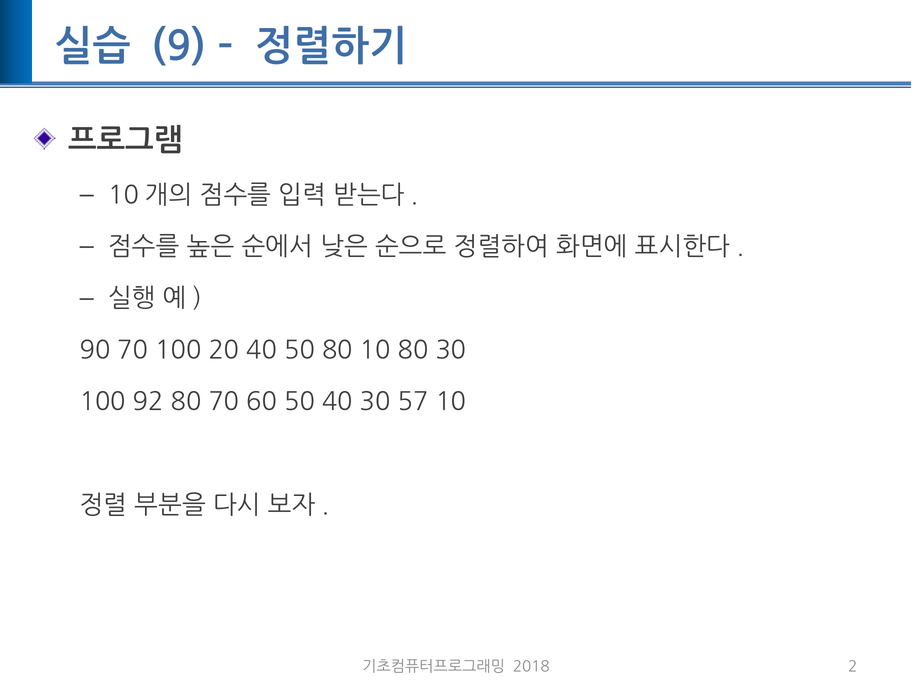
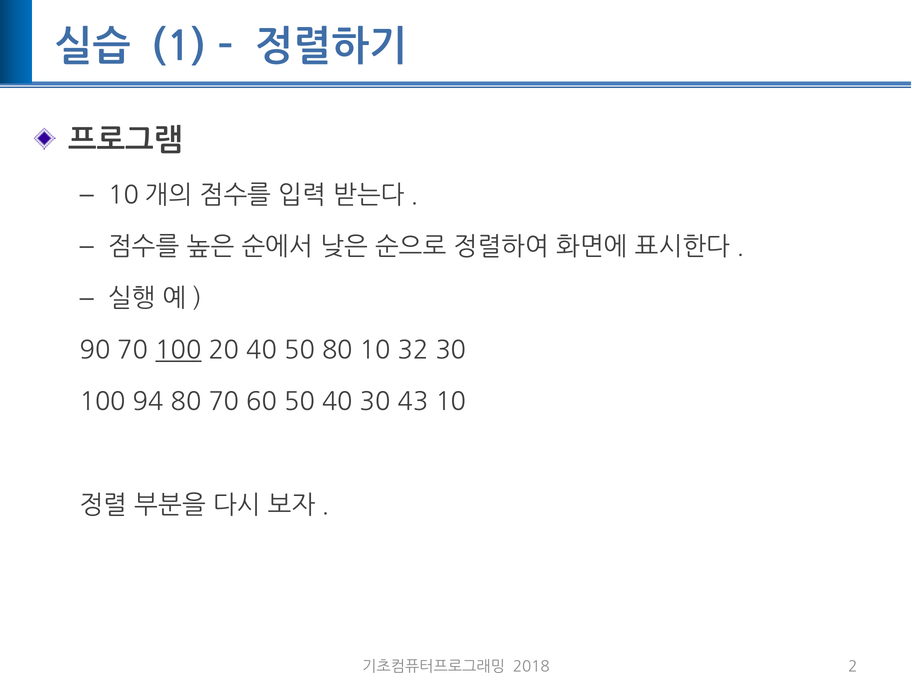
9: 9 -> 1
100 at (178, 350) underline: none -> present
10 80: 80 -> 32
92: 92 -> 94
57: 57 -> 43
